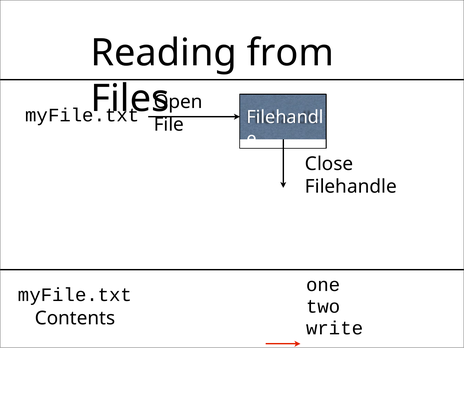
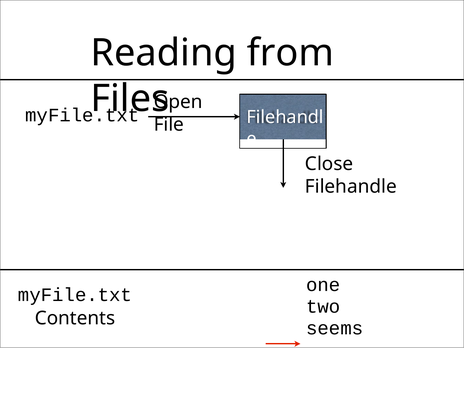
write: write -> seems
